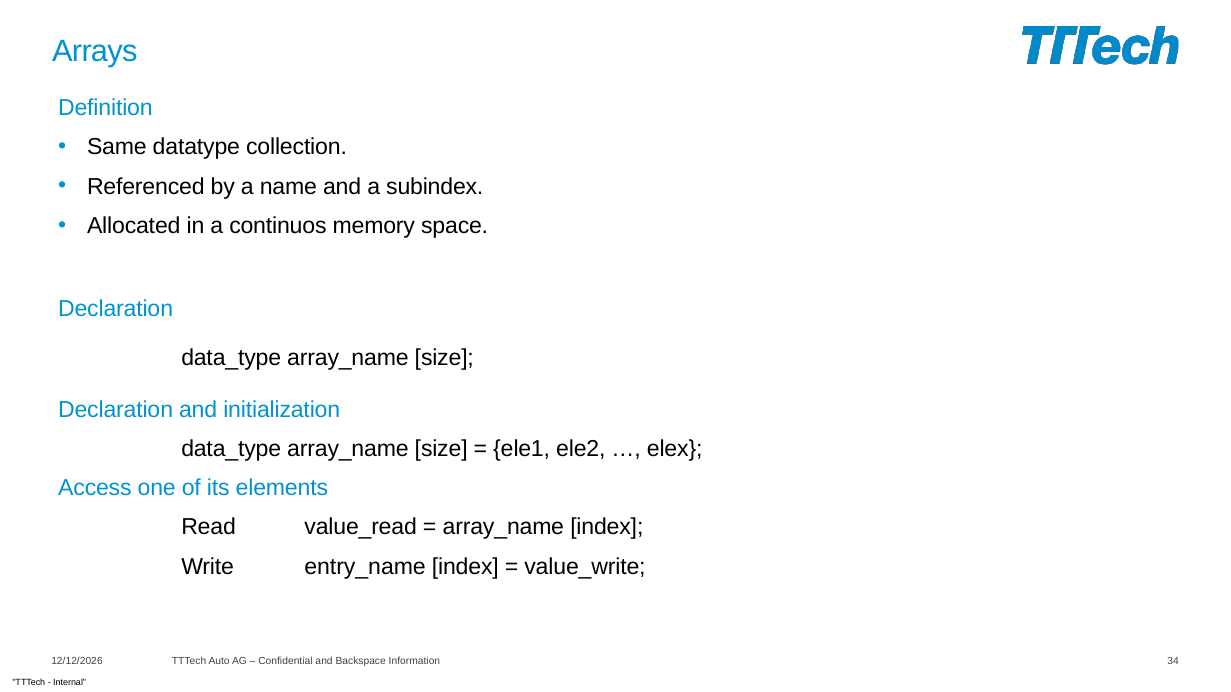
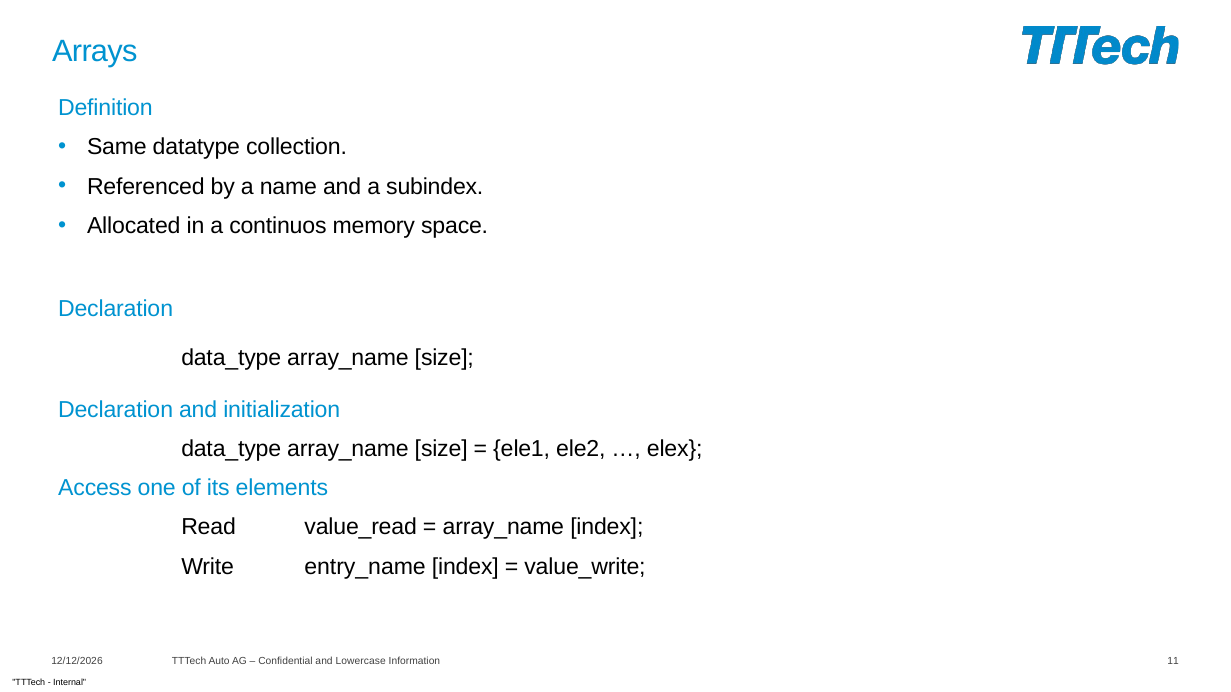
Backspace: Backspace -> Lowercase
34: 34 -> 11
